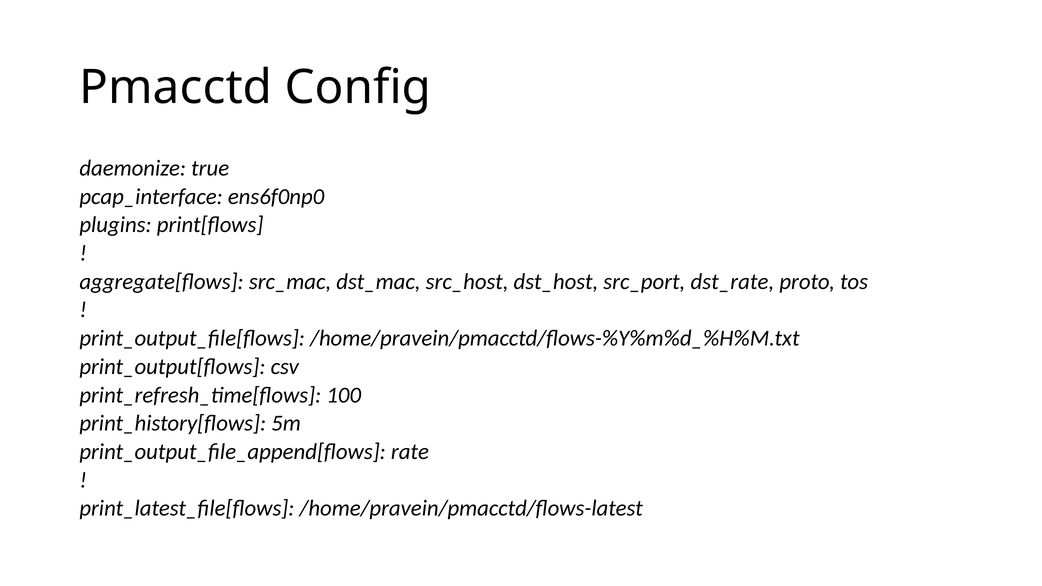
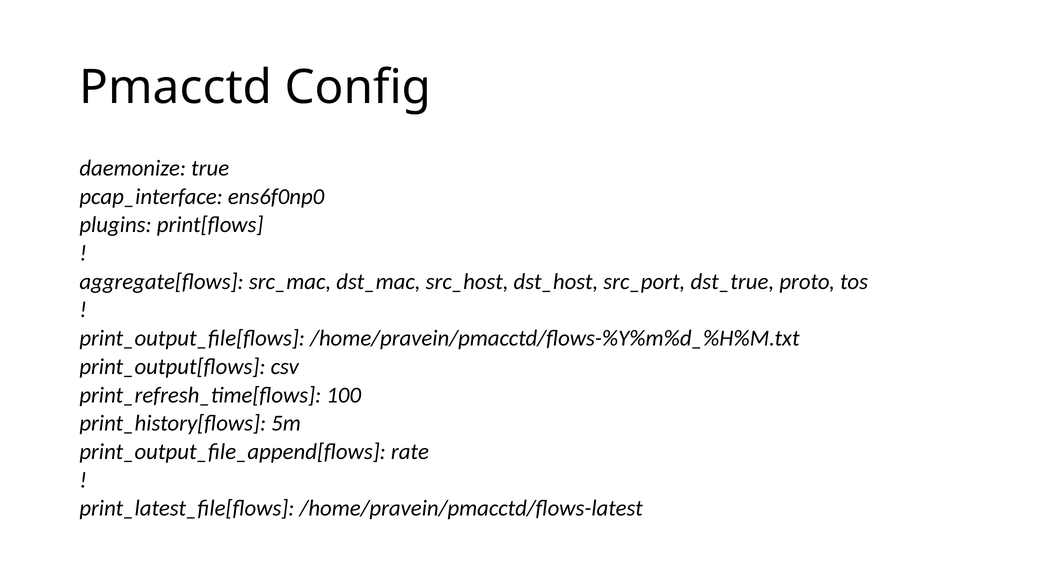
dst_rate: dst_rate -> dst_true
